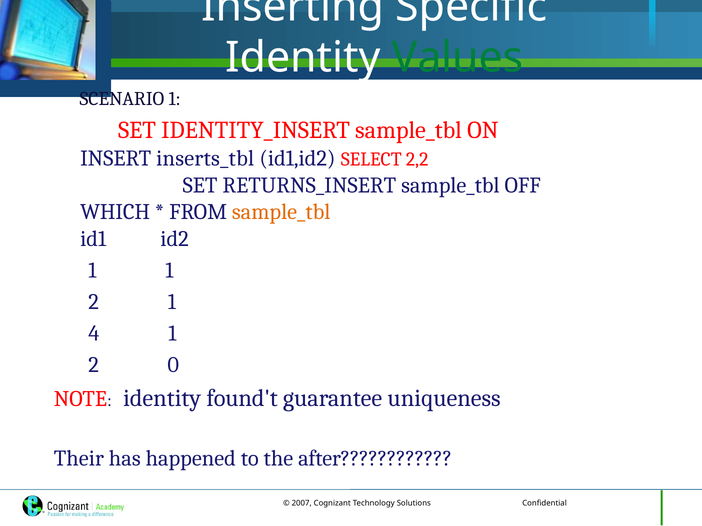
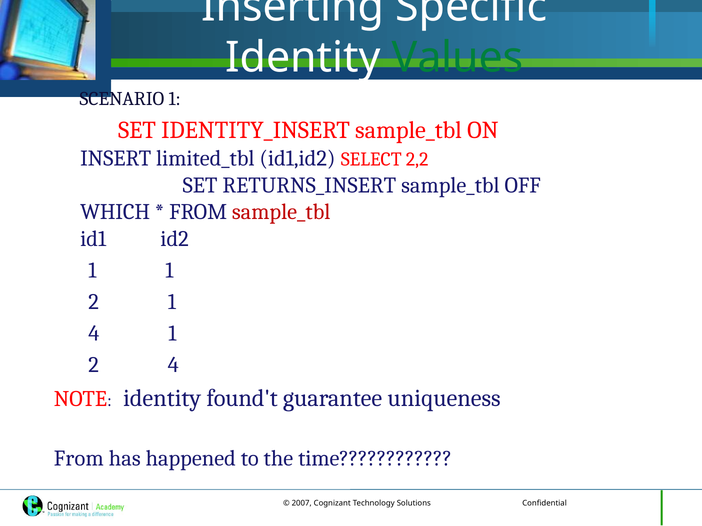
inserts_tbl: inserts_tbl -> limited_tbl
sample_tbl at (281, 212) colour: orange -> red
2 0: 0 -> 4
Their at (79, 459): Their -> From
after: after -> time
